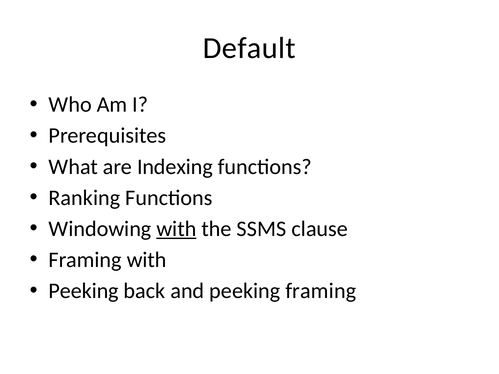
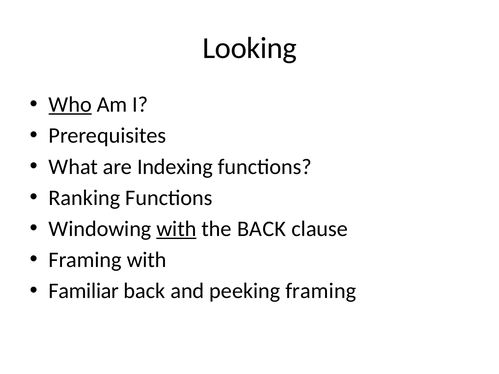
Default: Default -> Looking
Who underline: none -> present
the SSMS: SSMS -> BACK
Peeking at (84, 291): Peeking -> Familiar
